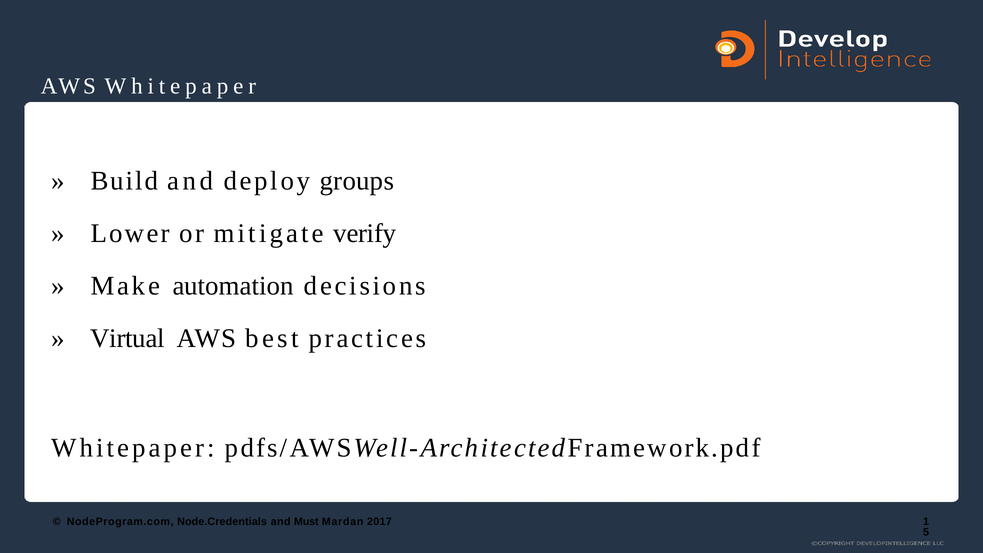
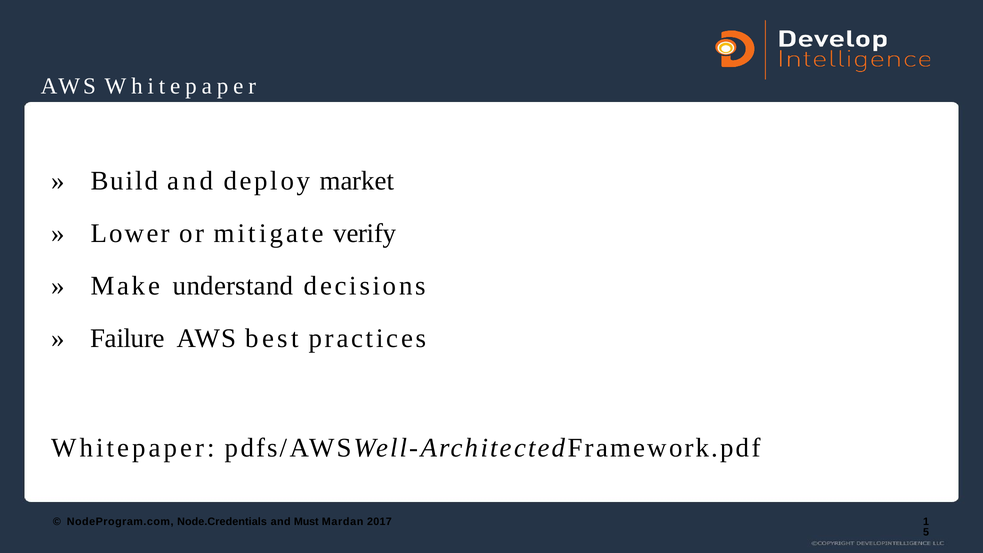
groups: groups -> market
automation: automation -> understand
Virtual: Virtual -> Failure
